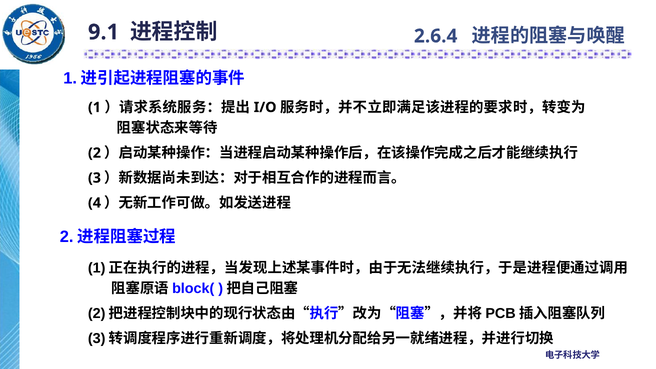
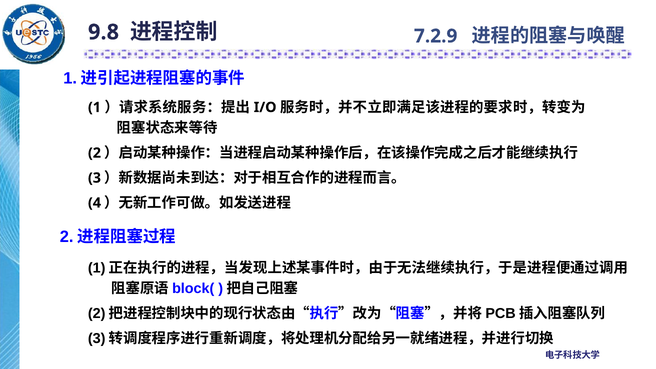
9.1: 9.1 -> 9.8
2.6.4: 2.6.4 -> 7.2.9
